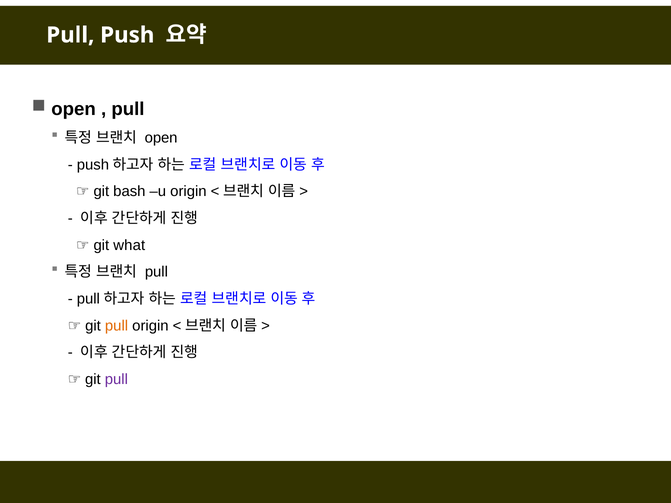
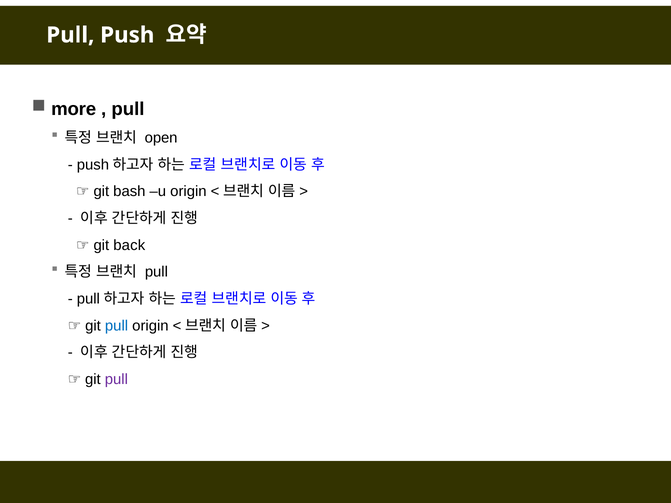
open at (74, 109): open -> more
what: what -> back
pull at (117, 326) colour: orange -> blue
